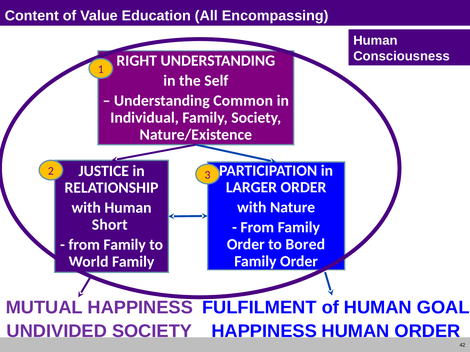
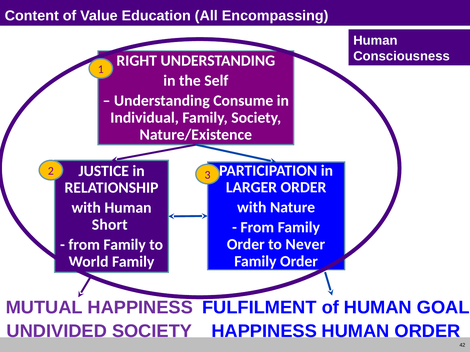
Common: Common -> Consume
Bored: Bored -> Never
